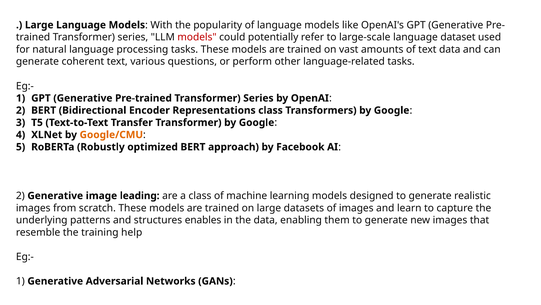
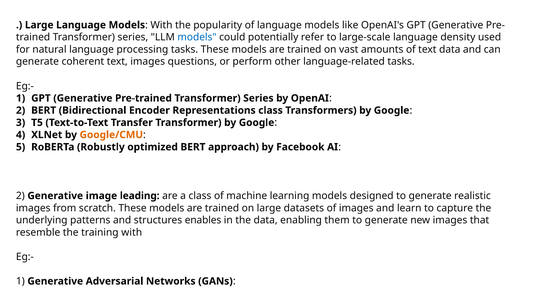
models at (197, 37) colour: red -> blue
dataset: dataset -> density
text various: various -> images
training help: help -> with
